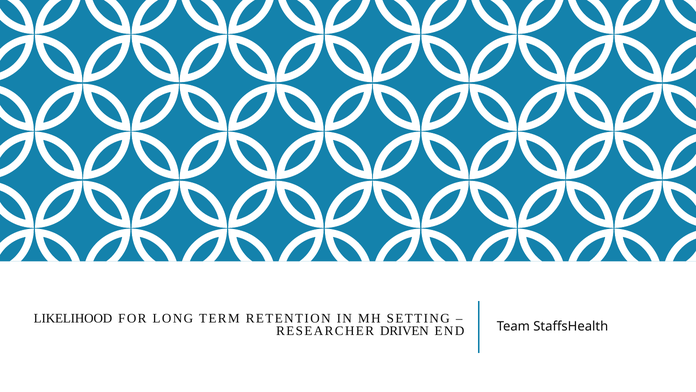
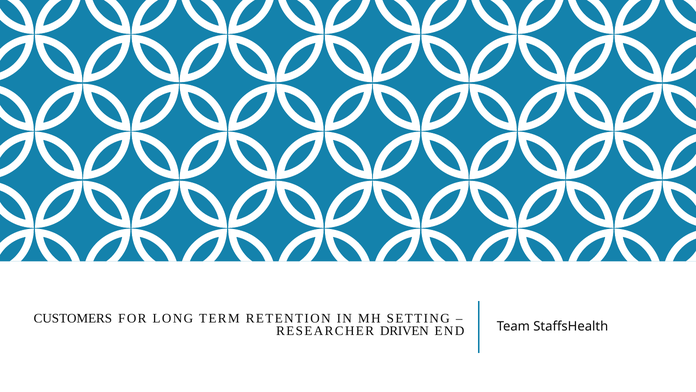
LIKELIHOOD: LIKELIHOOD -> CUSTOMERS
